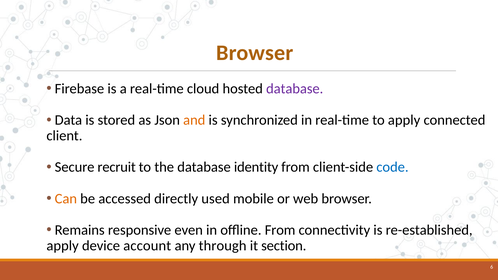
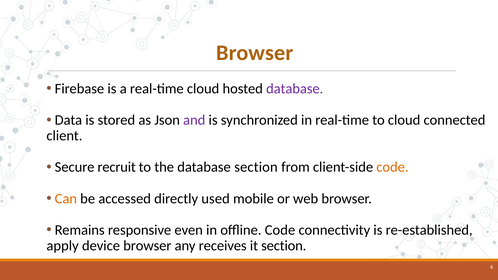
and colour: orange -> purple
to apply: apply -> cloud
database identity: identity -> section
code at (392, 167) colour: blue -> orange
offline From: From -> Code
device account: account -> browser
through: through -> receives
